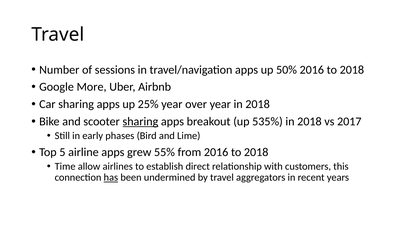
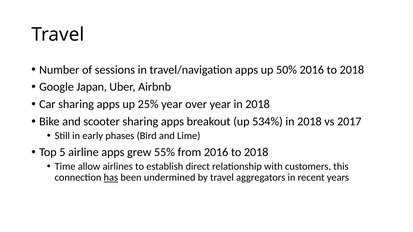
More: More -> Japan
sharing at (140, 122) underline: present -> none
535%: 535% -> 534%
